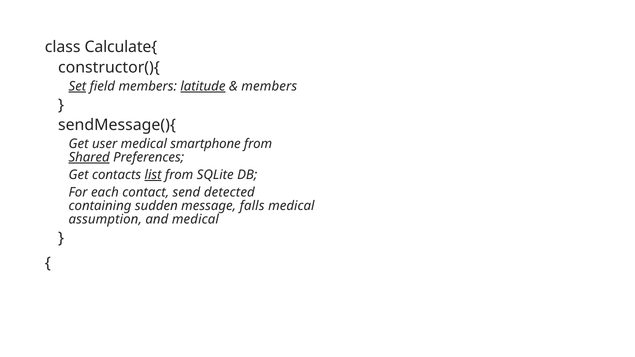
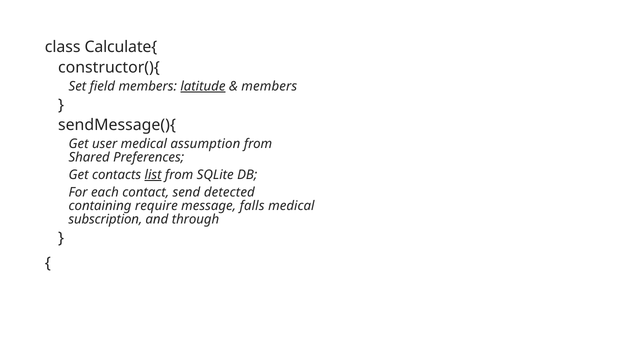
Set underline: present -> none
smartphone: smartphone -> assumption
Shared underline: present -> none
sudden: sudden -> require
assumption: assumption -> subscription
and medical: medical -> through
